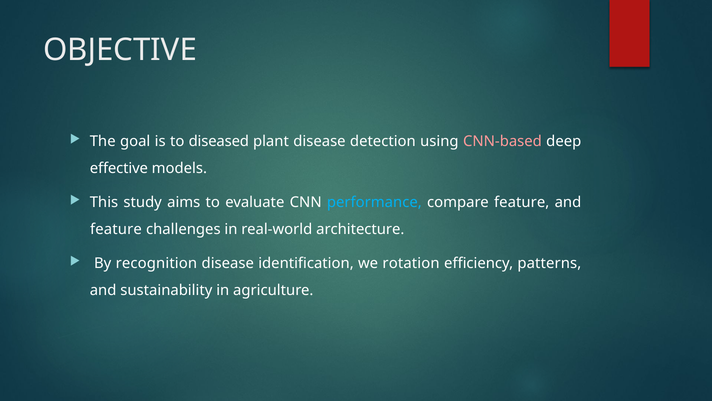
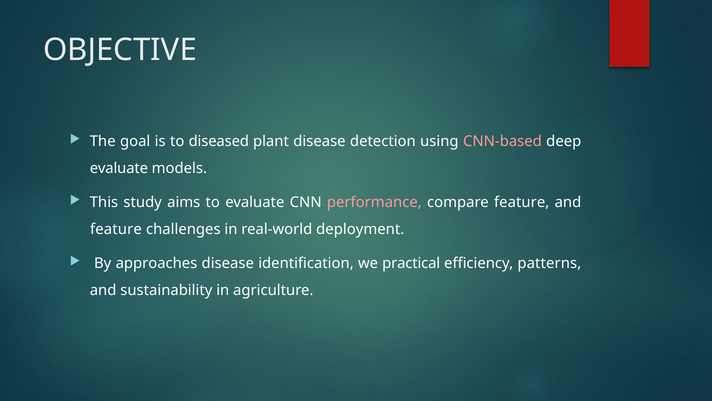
effective at (119, 168): effective -> evaluate
performance colour: light blue -> pink
architecture: architecture -> deployment
recognition: recognition -> approaches
rotation: rotation -> practical
